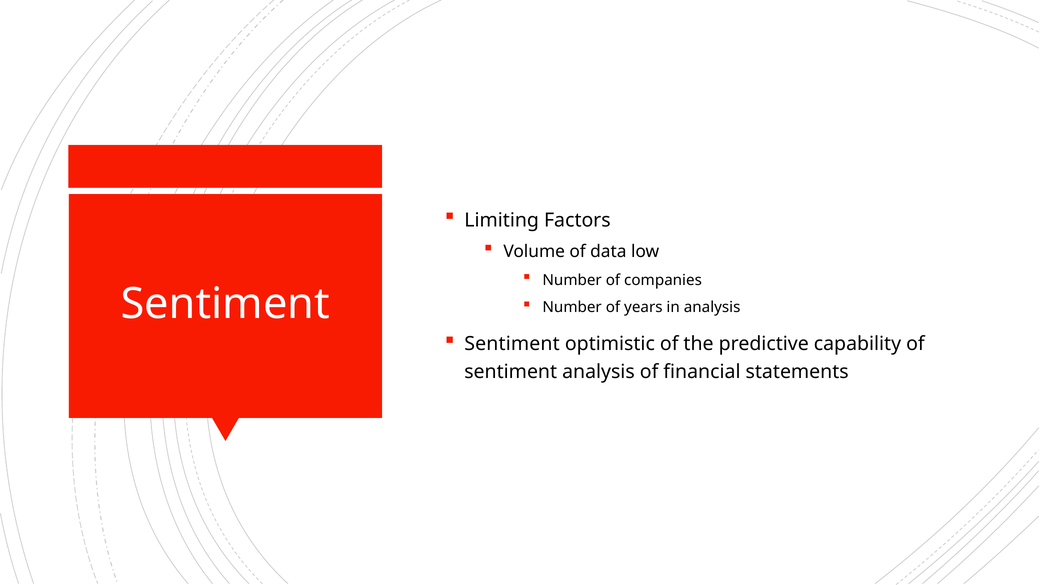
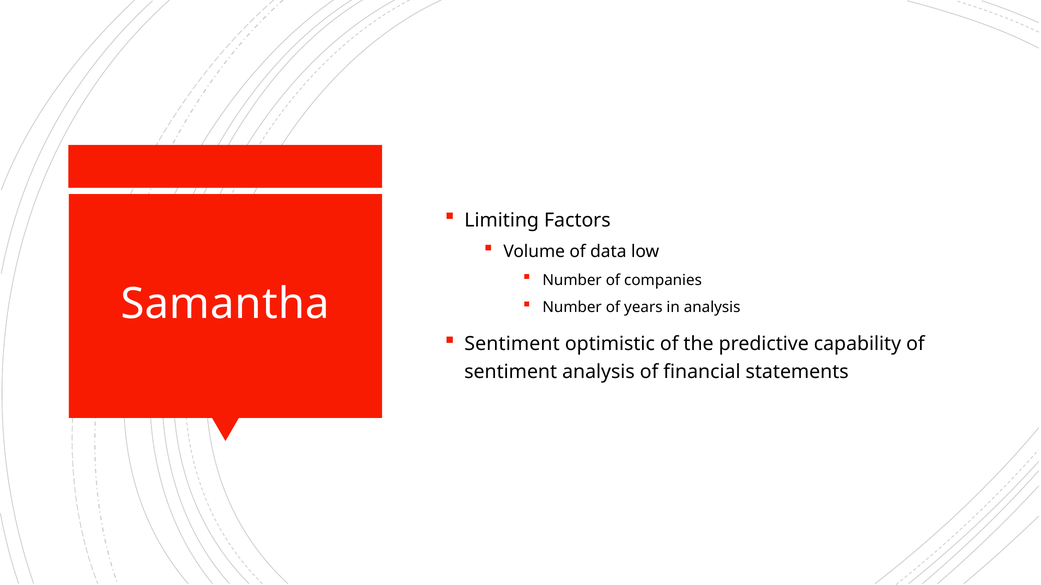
Sentiment at (225, 304): Sentiment -> Samantha
